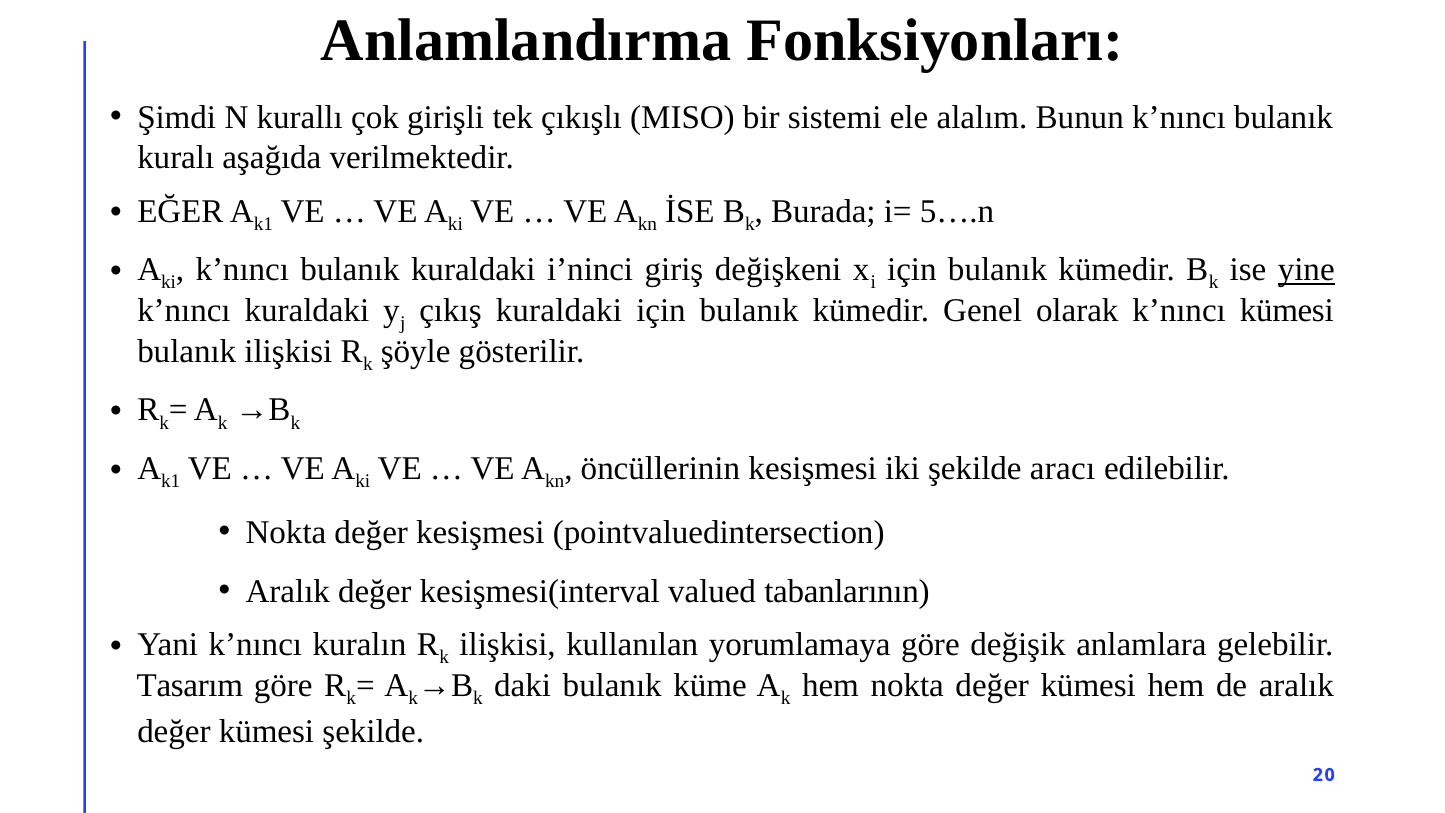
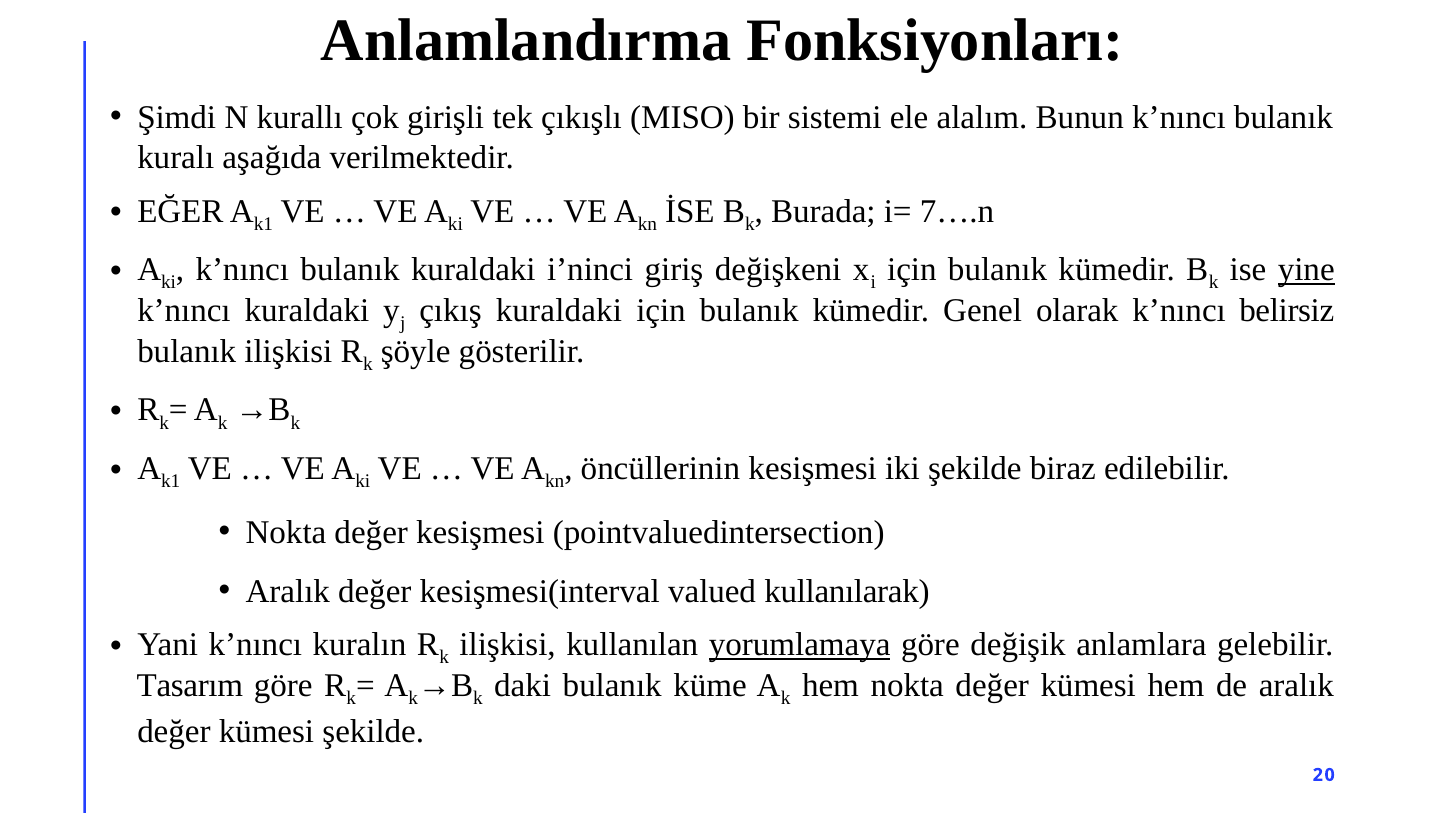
5….n: 5….n -> 7….n
k’nıncı kümesi: kümesi -> belirsiz
aracı: aracı -> biraz
tabanlarının: tabanlarının -> kullanılarak
yorumlamaya underline: none -> present
